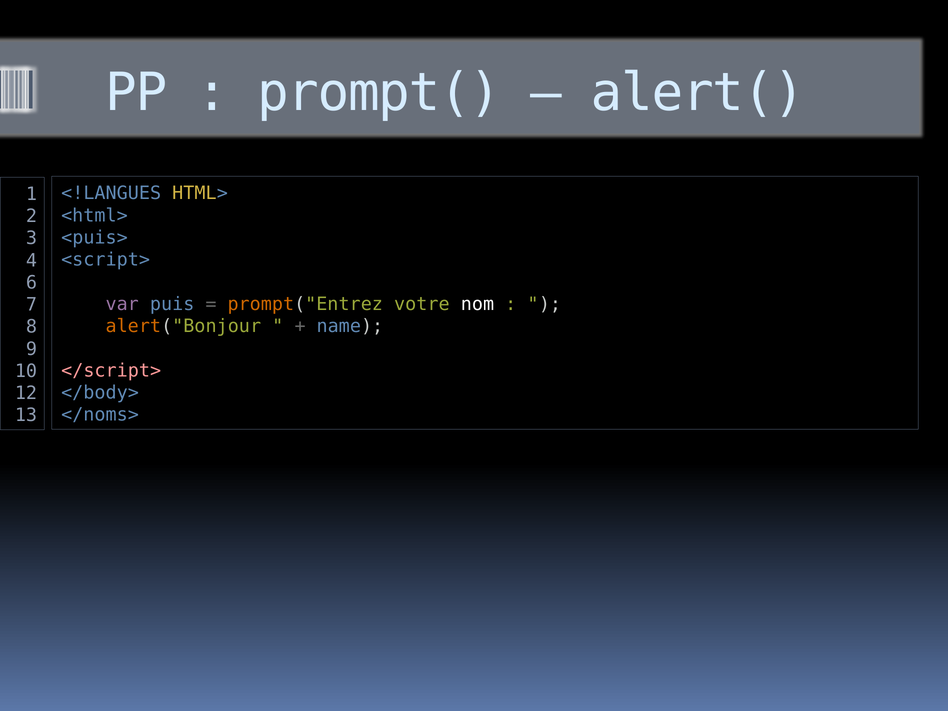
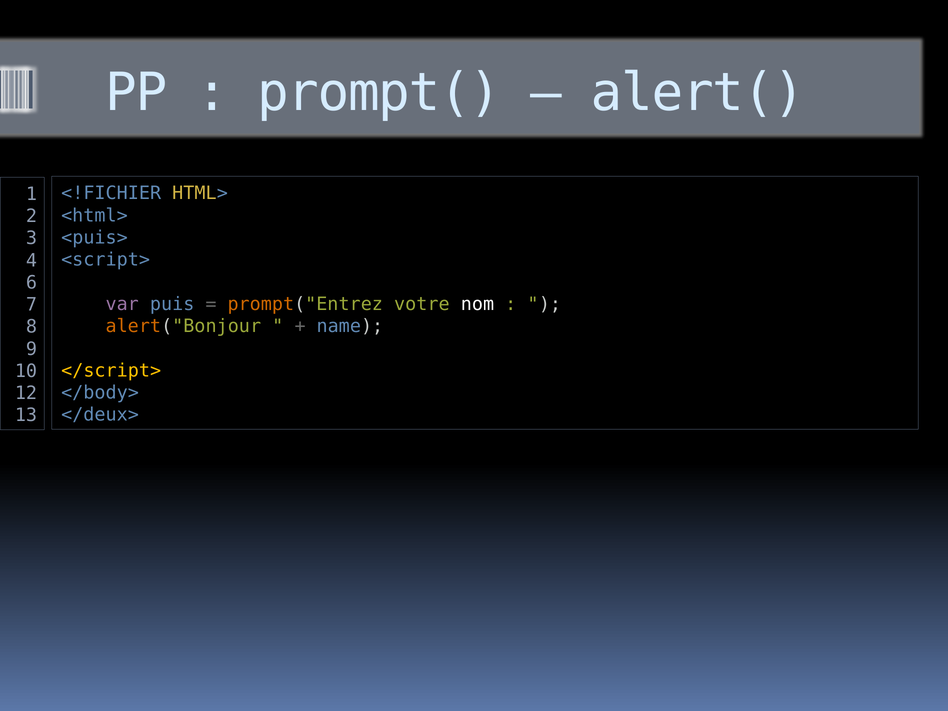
<!LANGUES: <!LANGUES -> <!FICHIER
</script> colour: pink -> yellow
</noms>: </noms> -> </deux>
